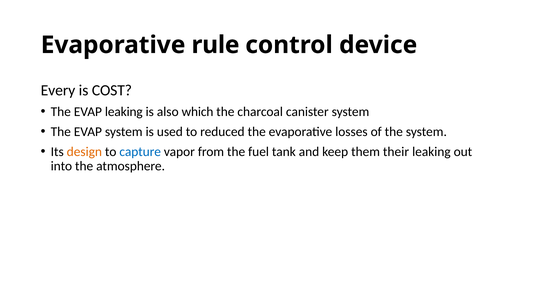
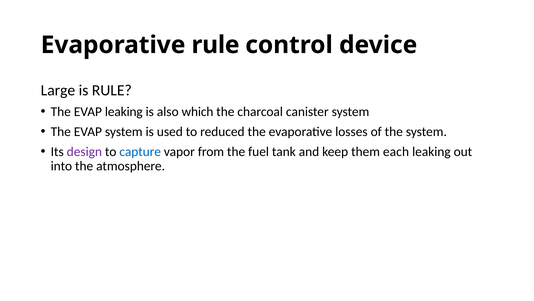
Every: Every -> Large
is COST: COST -> RULE
design colour: orange -> purple
their: their -> each
